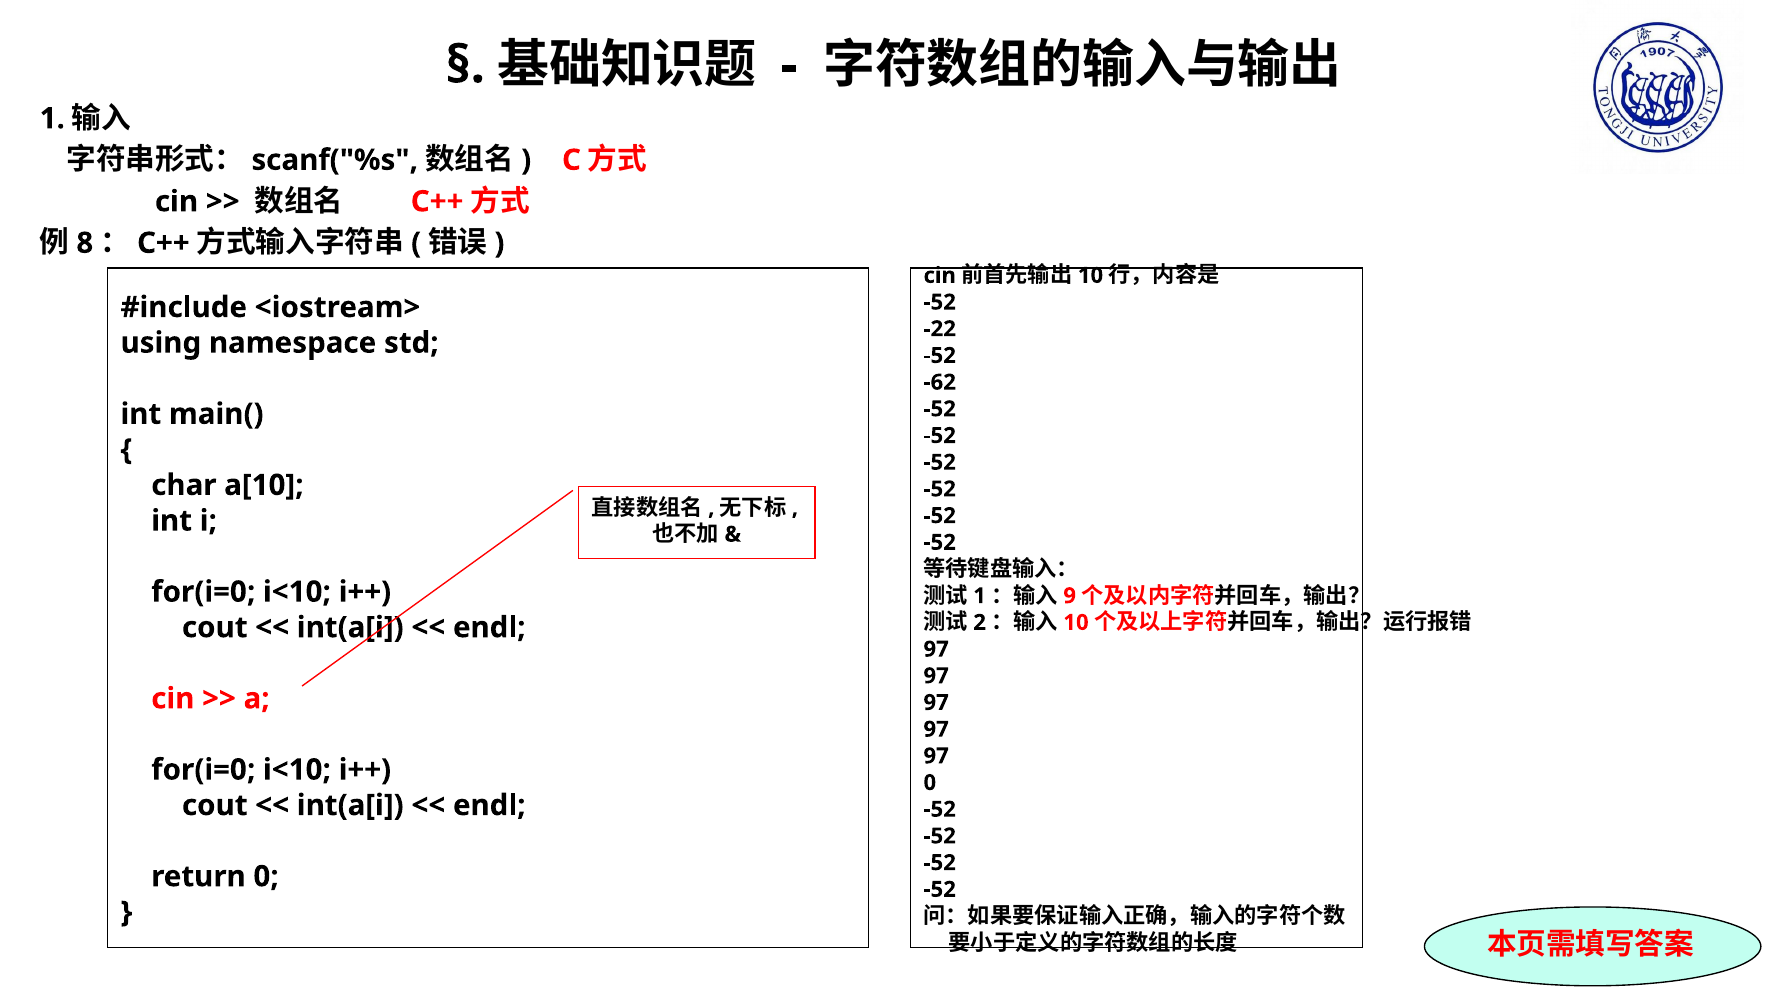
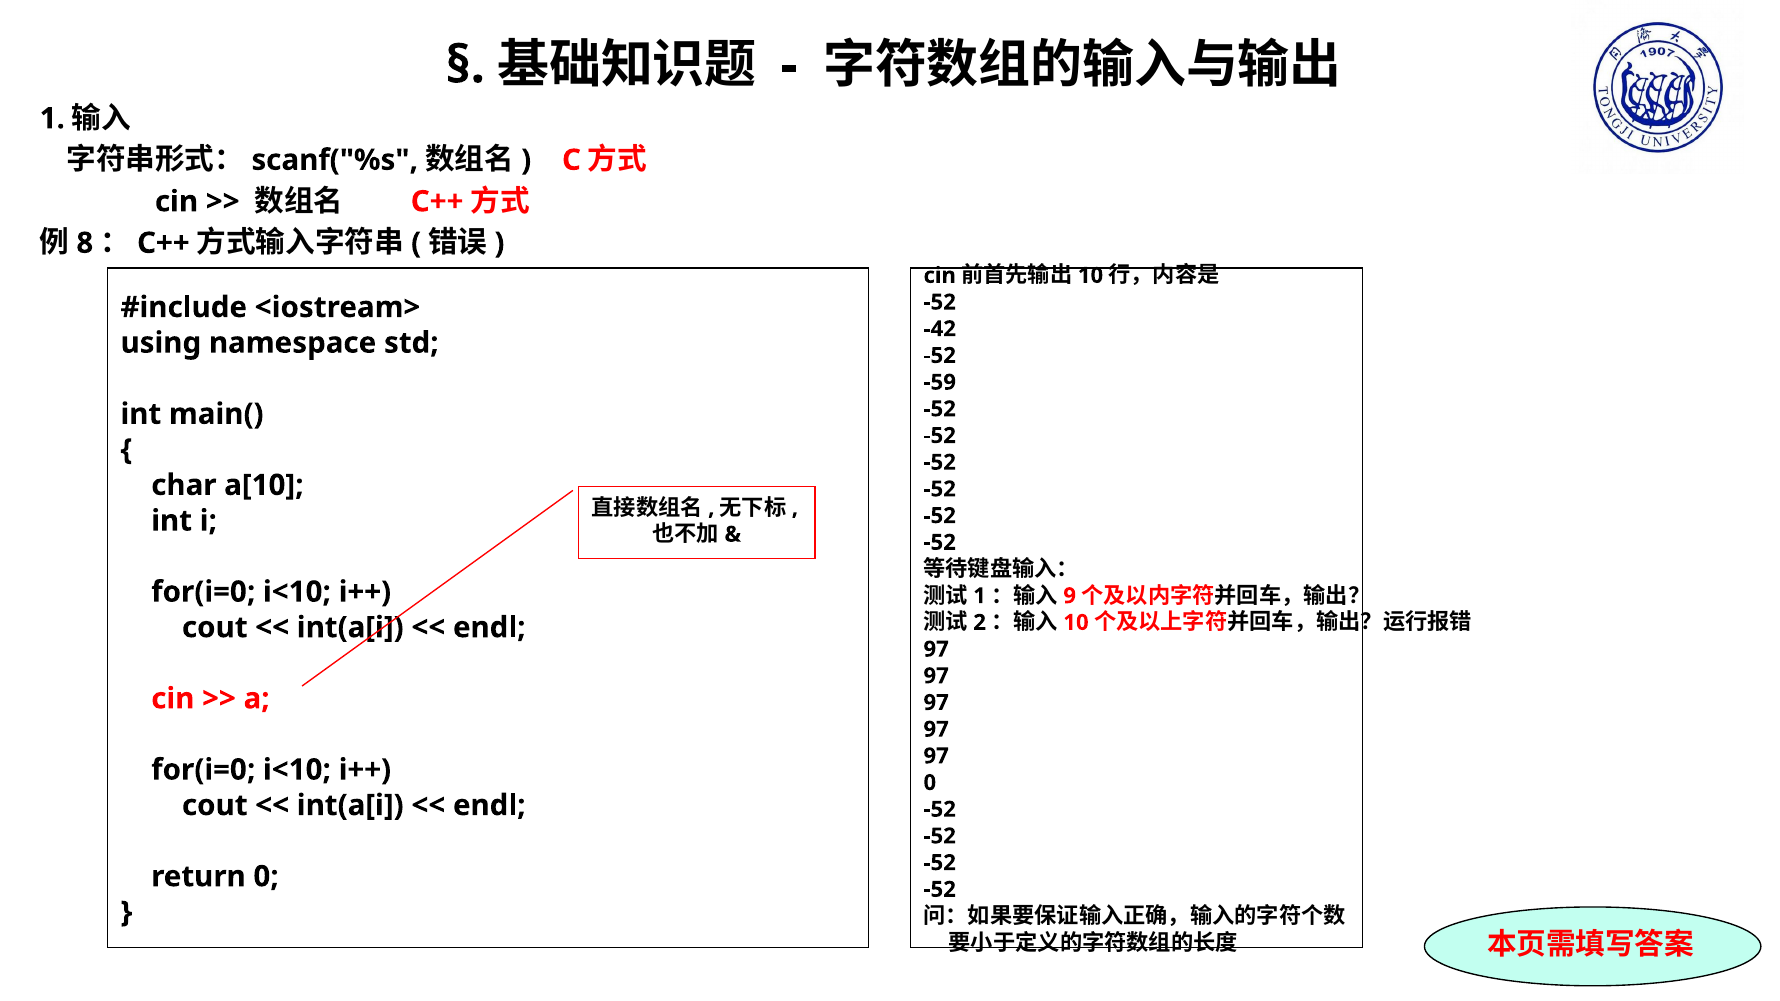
-22: -22 -> -42
-62: -62 -> -59
